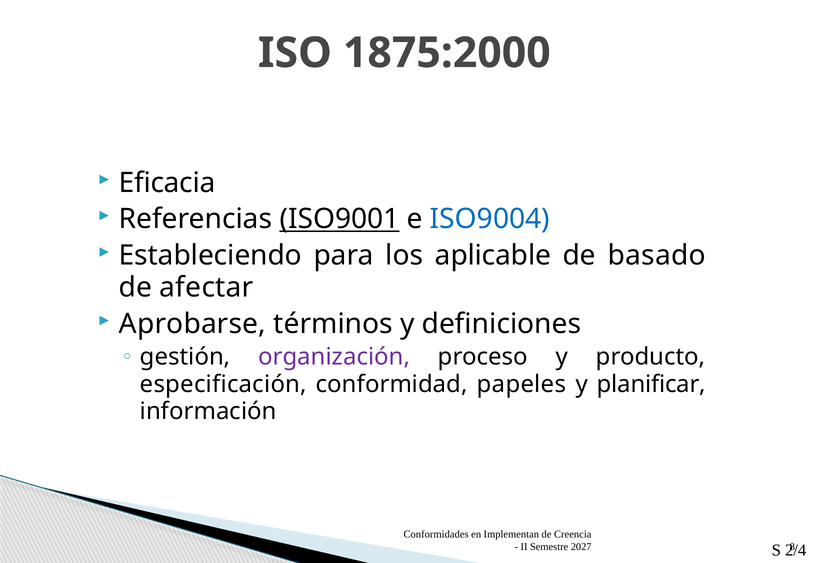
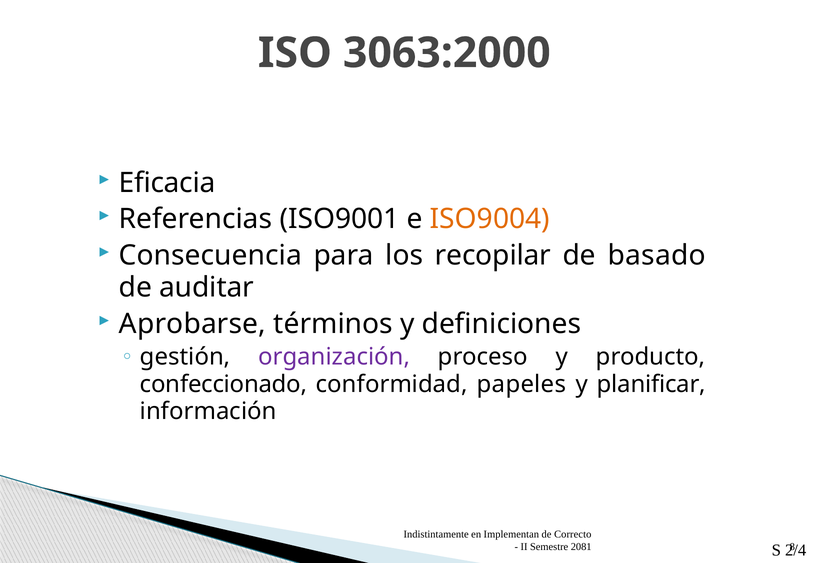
1875:2000: 1875:2000 -> 3063:2000
ISO9001 underline: present -> none
ISO9004 colour: blue -> orange
Estableciendo: Estableciendo -> Consecuencia
aplicable: aplicable -> recopilar
afectar: afectar -> auditar
especificación: especificación -> confeccionado
Conformidades: Conformidades -> Indistintamente
Creencia: Creencia -> Correcto
2027: 2027 -> 2081
